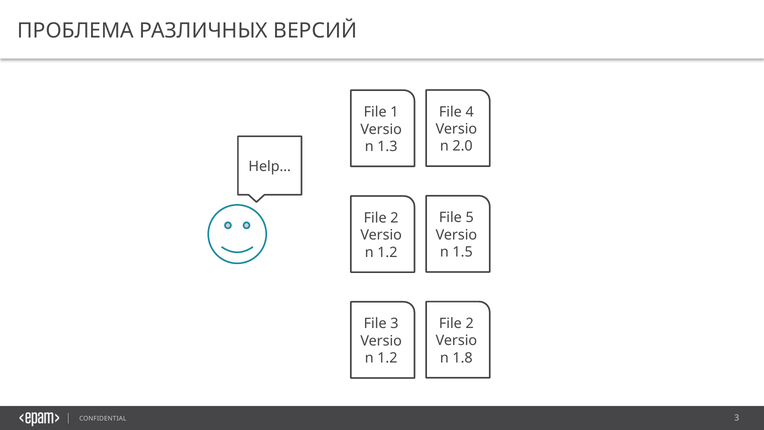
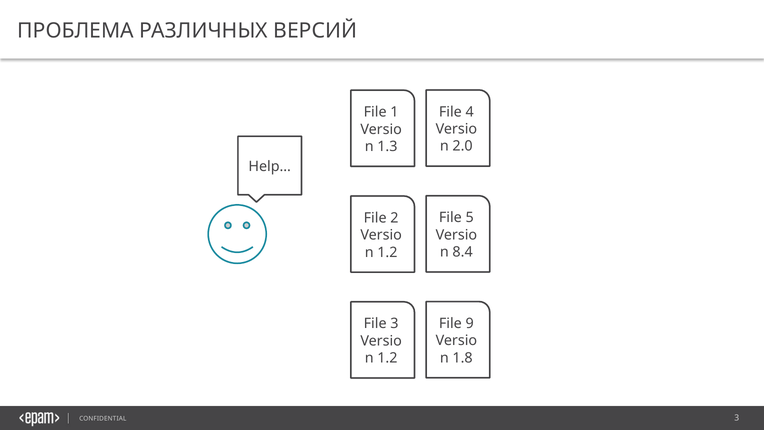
1.5: 1.5 -> 8.4
2 at (470, 323): 2 -> 9
